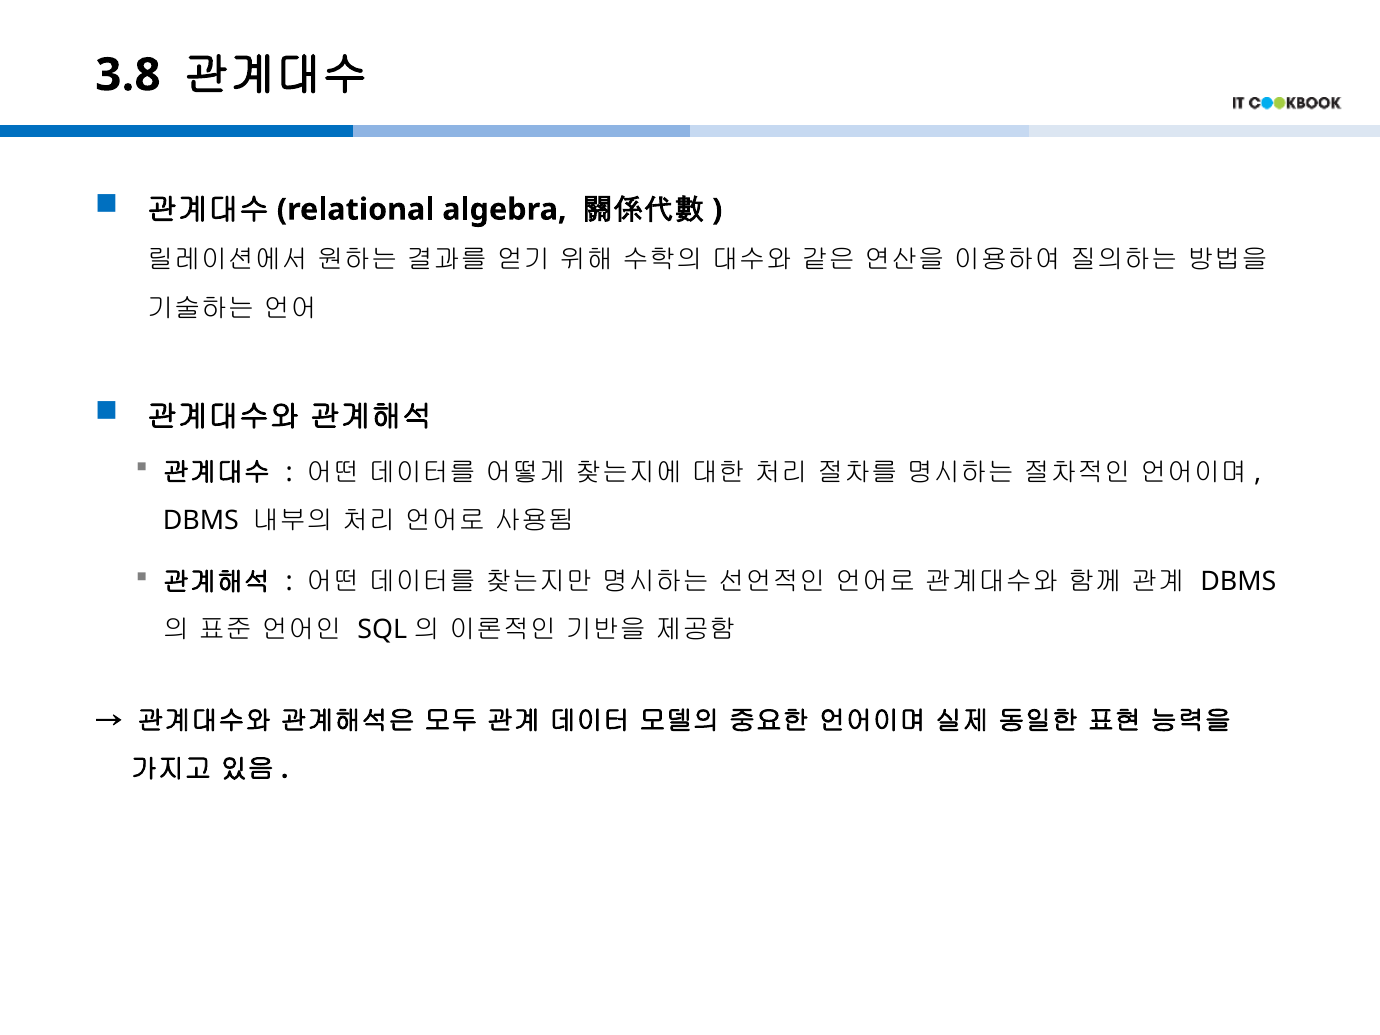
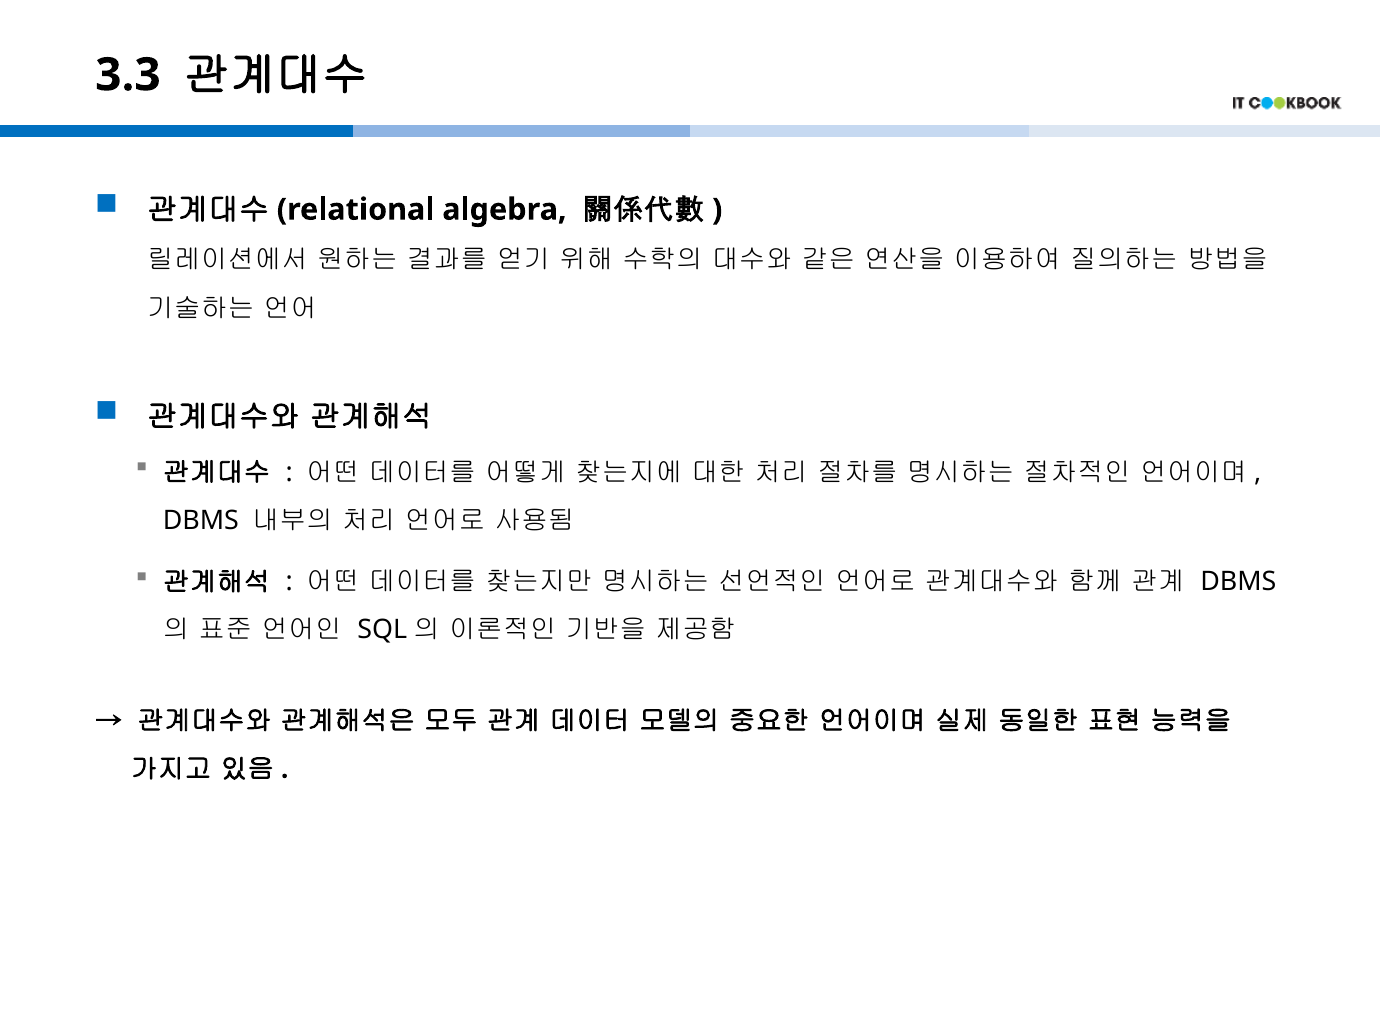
3.8: 3.8 -> 3.3
